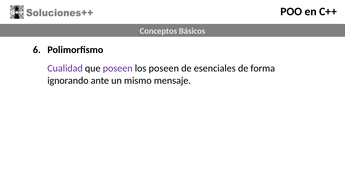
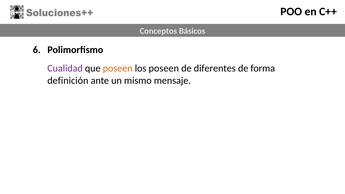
poseen at (118, 68) colour: purple -> orange
esenciales: esenciales -> diferentes
ignorando: ignorando -> definición
